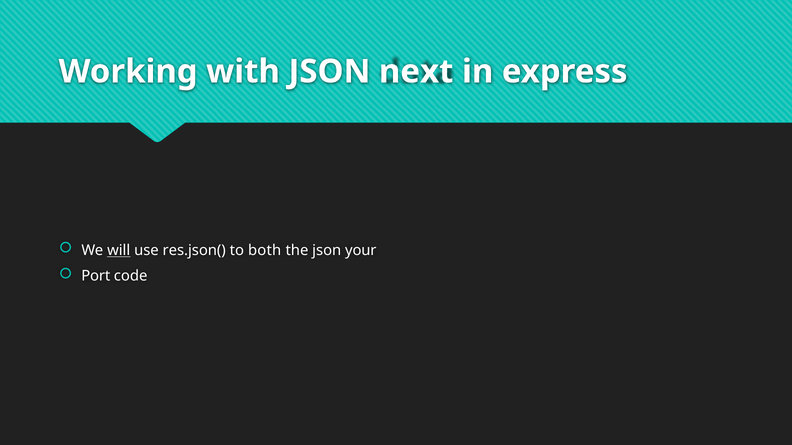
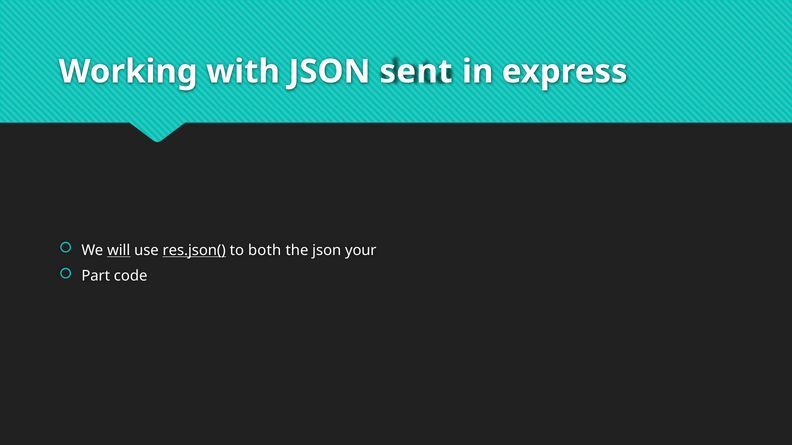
next: next -> sent
res.json( underline: none -> present
Port: Port -> Part
